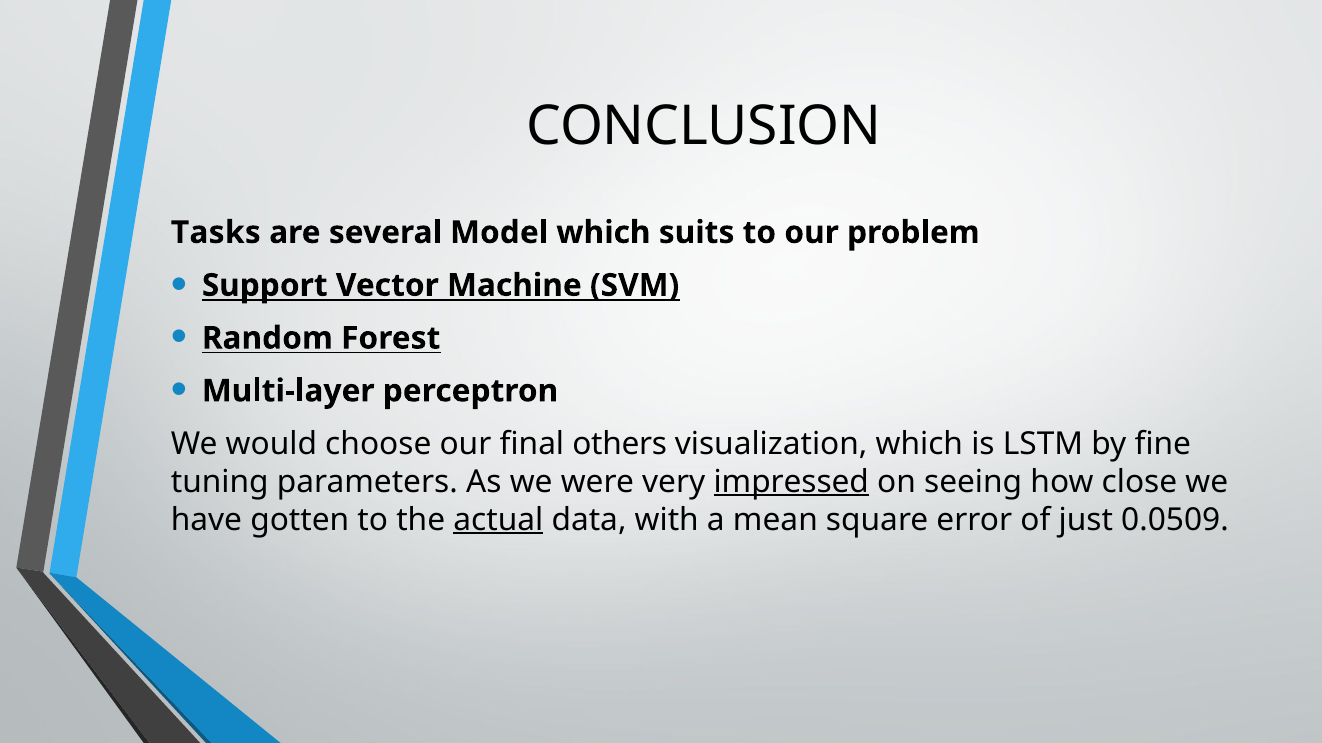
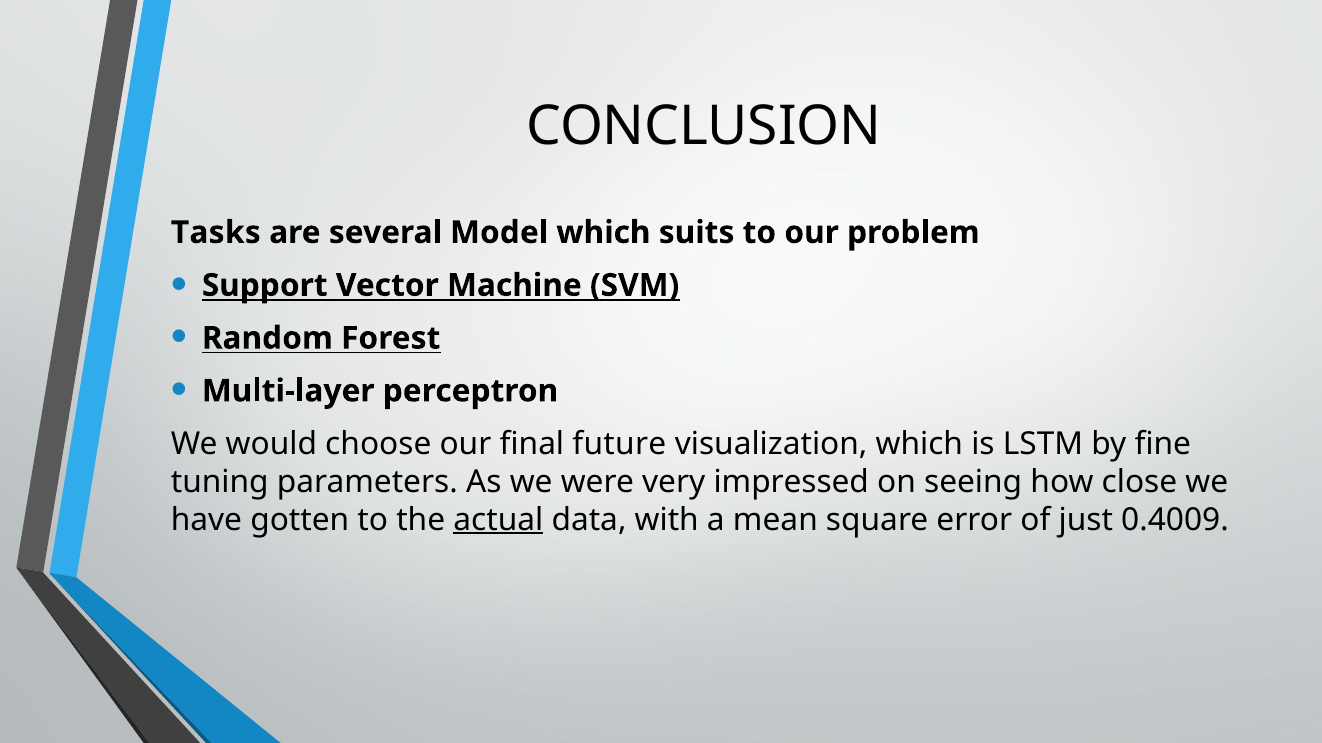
others: others -> future
impressed underline: present -> none
0.0509: 0.0509 -> 0.4009
